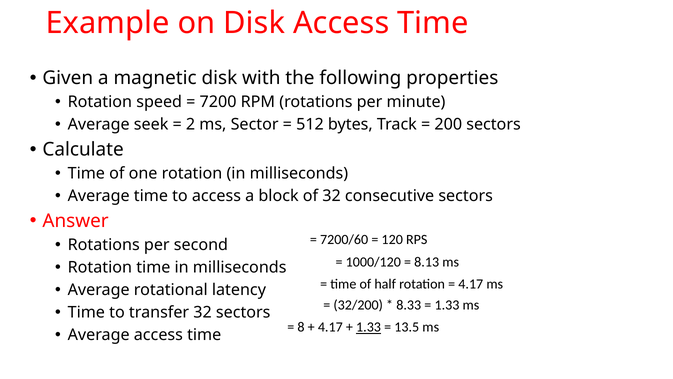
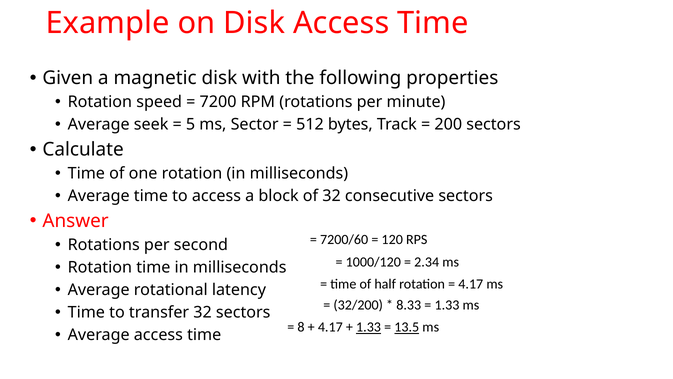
2: 2 -> 5
8.13: 8.13 -> 2.34
13.5 underline: none -> present
